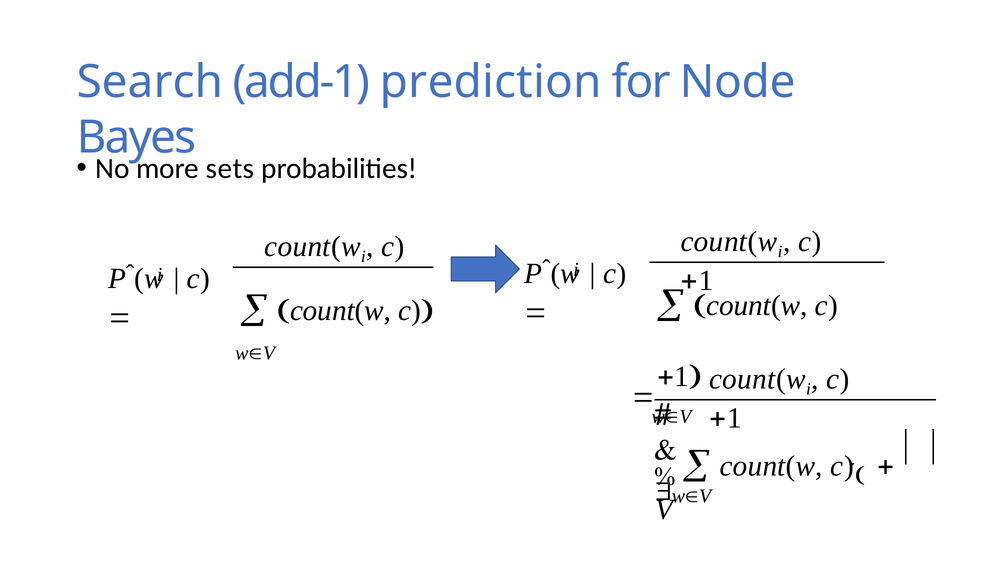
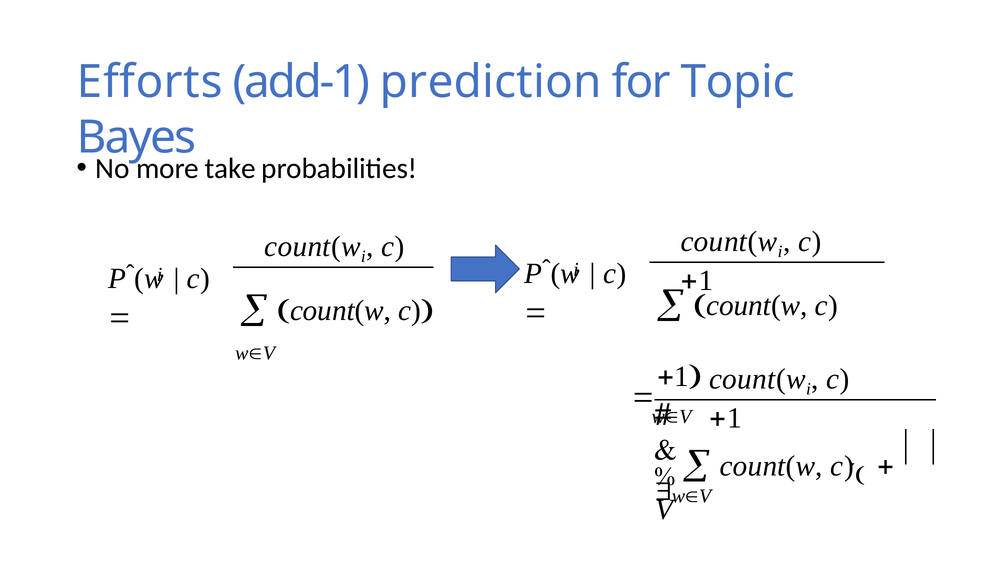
Search: Search -> Efforts
Node: Node -> Topic
sets: sets -> take
